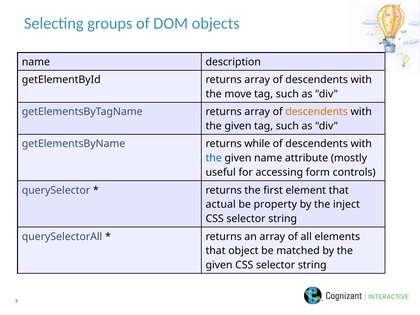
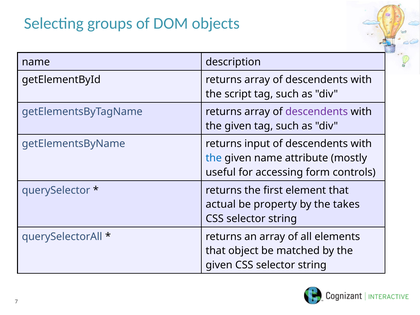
move: move -> script
descendents at (317, 112) colour: orange -> purple
while: while -> input
inject: inject -> takes
